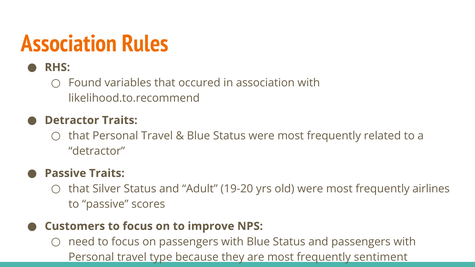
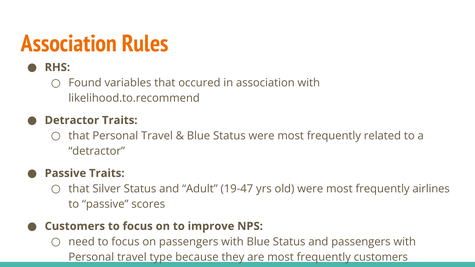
19-20: 19-20 -> 19-47
frequently sentiment: sentiment -> customers
